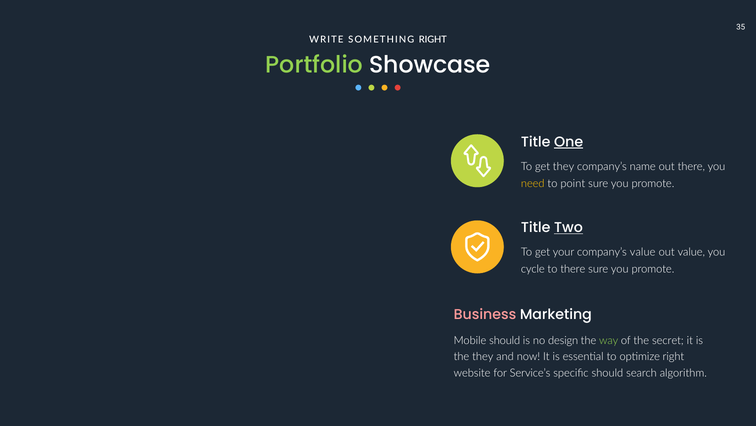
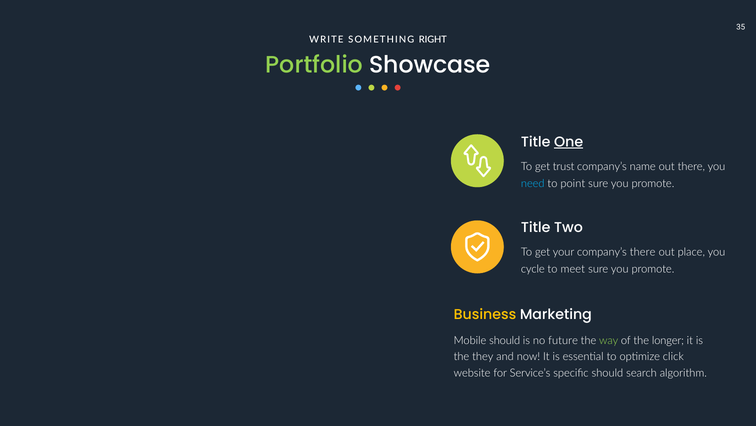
get they: they -> trust
need colour: yellow -> light blue
Two underline: present -> none
company’s value: value -> there
out value: value -> place
to there: there -> meet
Business colour: pink -> yellow
design: design -> future
secret: secret -> longer
optimize right: right -> click
